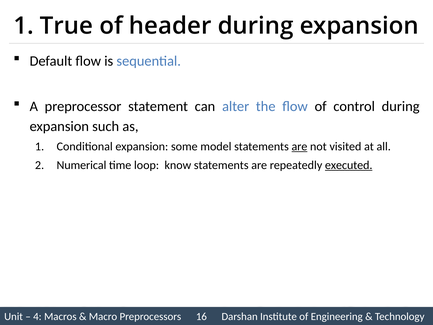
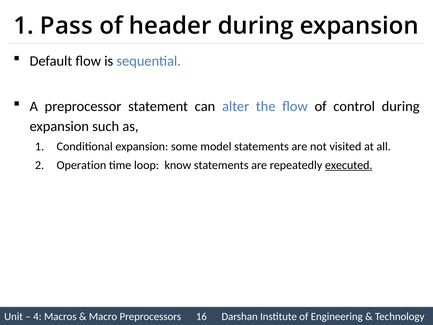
True: True -> Pass
are at (299, 146) underline: present -> none
Numerical: Numerical -> Operation
